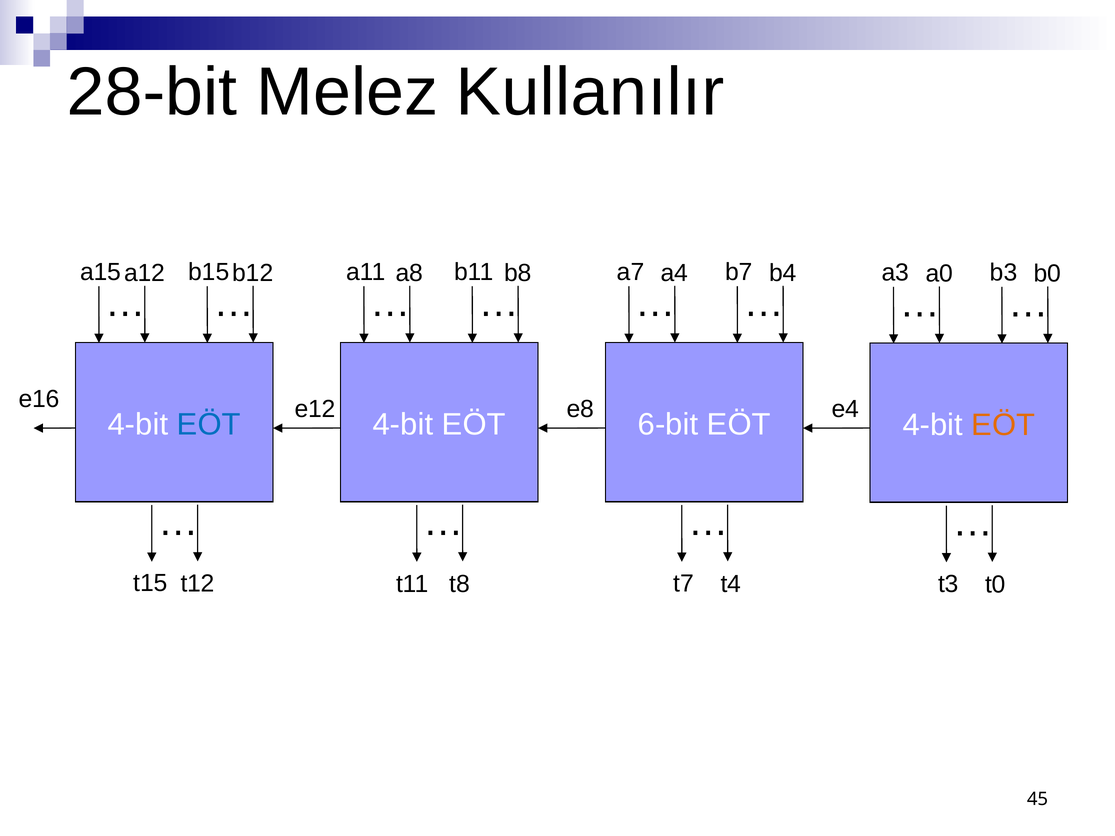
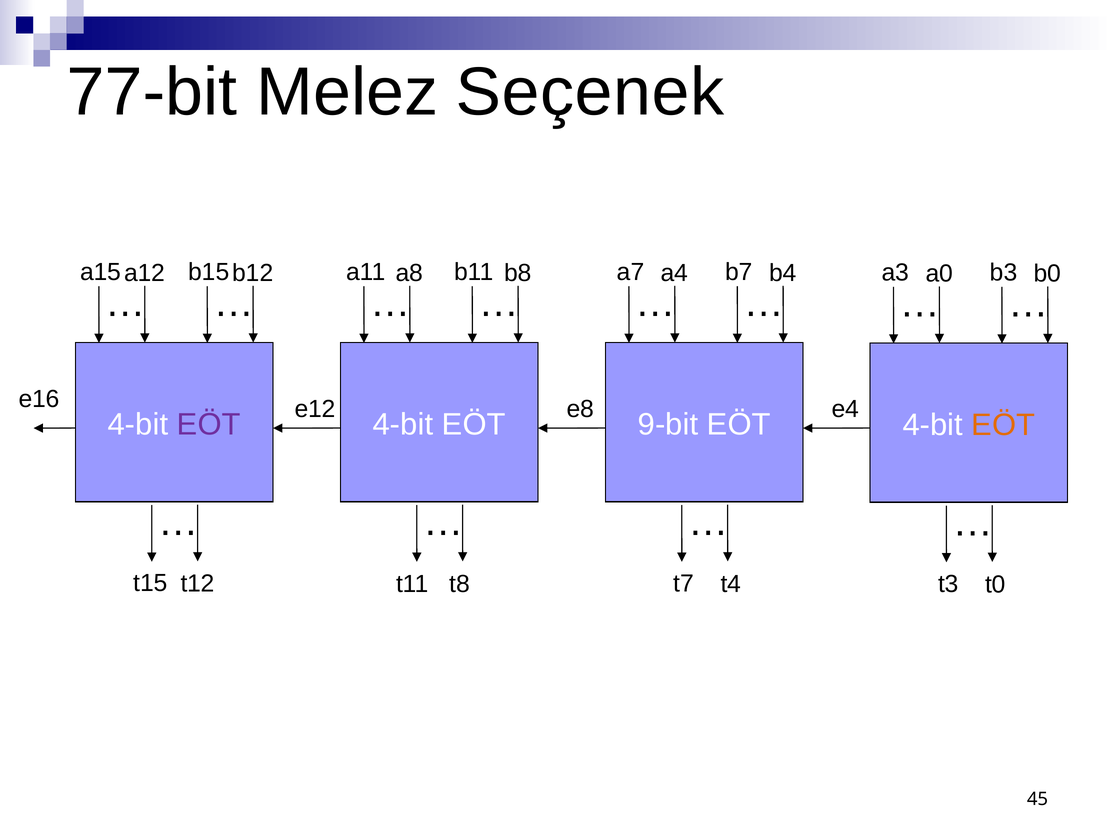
28-bit: 28-bit -> 77-bit
Kullanılır: Kullanılır -> Seçenek
EÖT at (209, 424) colour: blue -> purple
6-bit: 6-bit -> 9-bit
